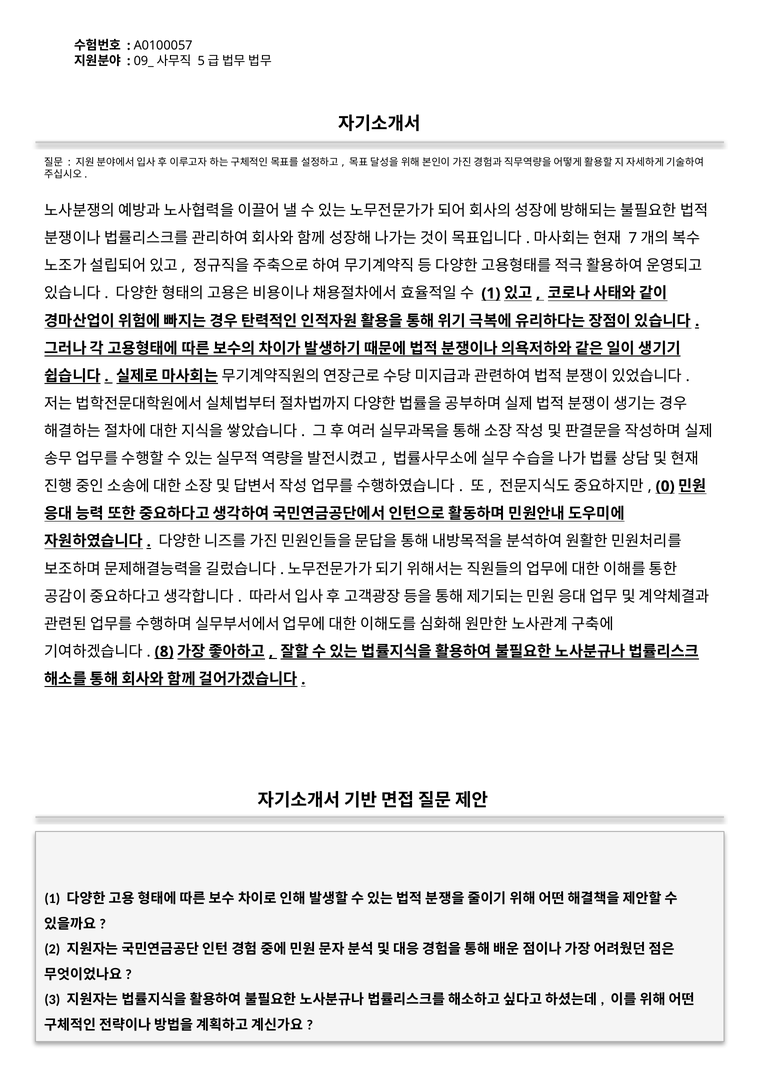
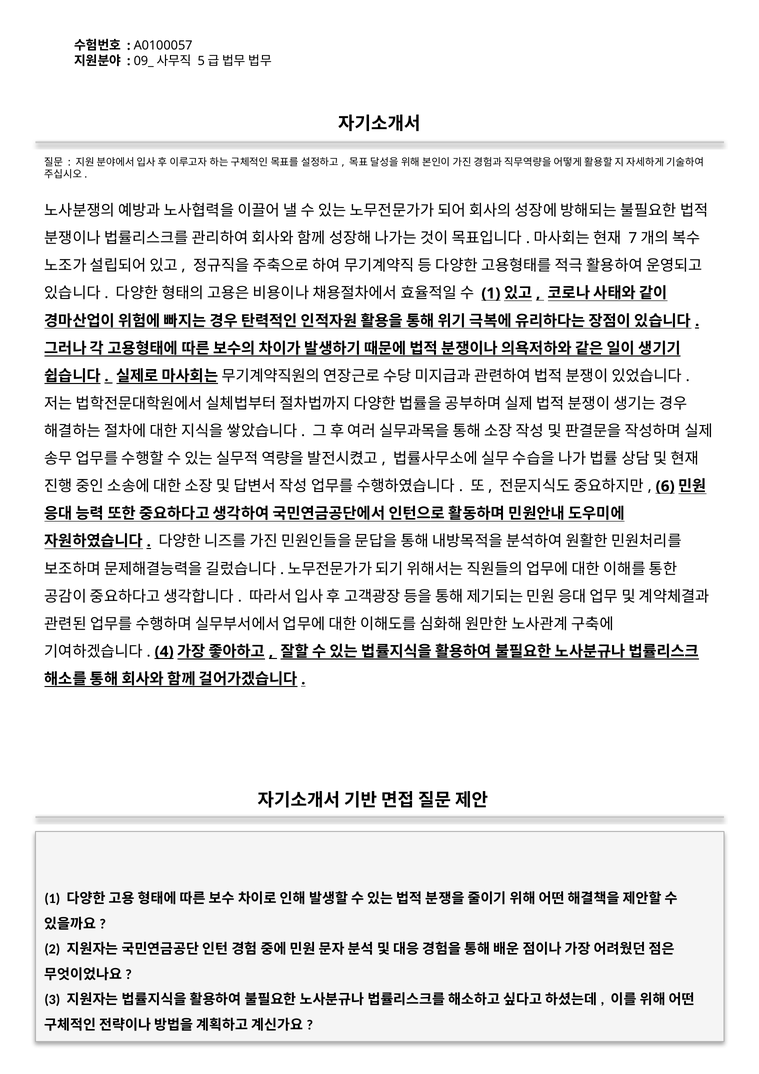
0: 0 -> 6
8: 8 -> 4
